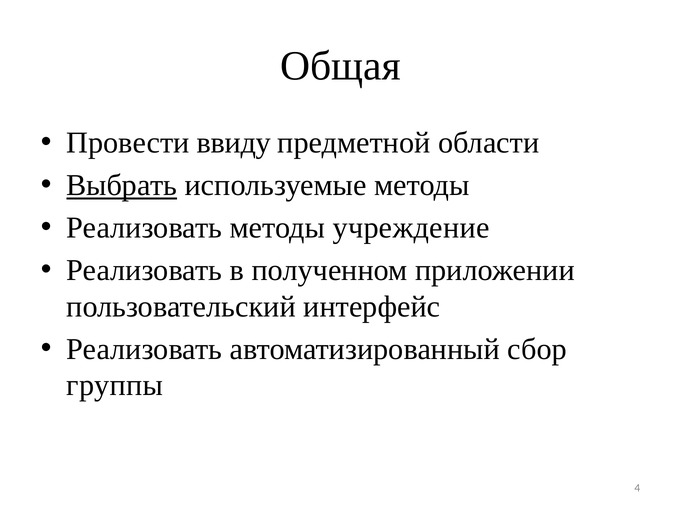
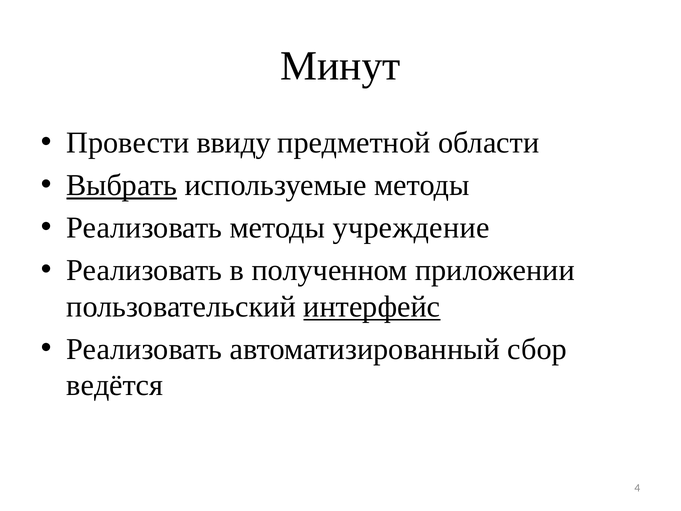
Общая: Общая -> Минут
интерфейс underline: none -> present
группы: группы -> ведётся
